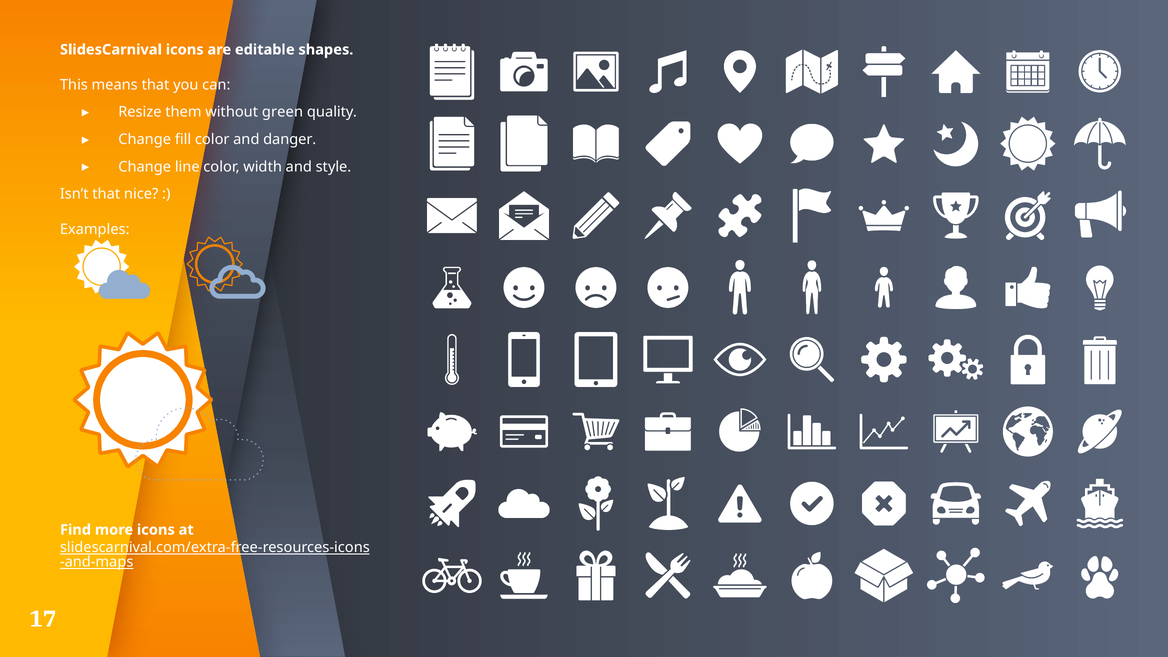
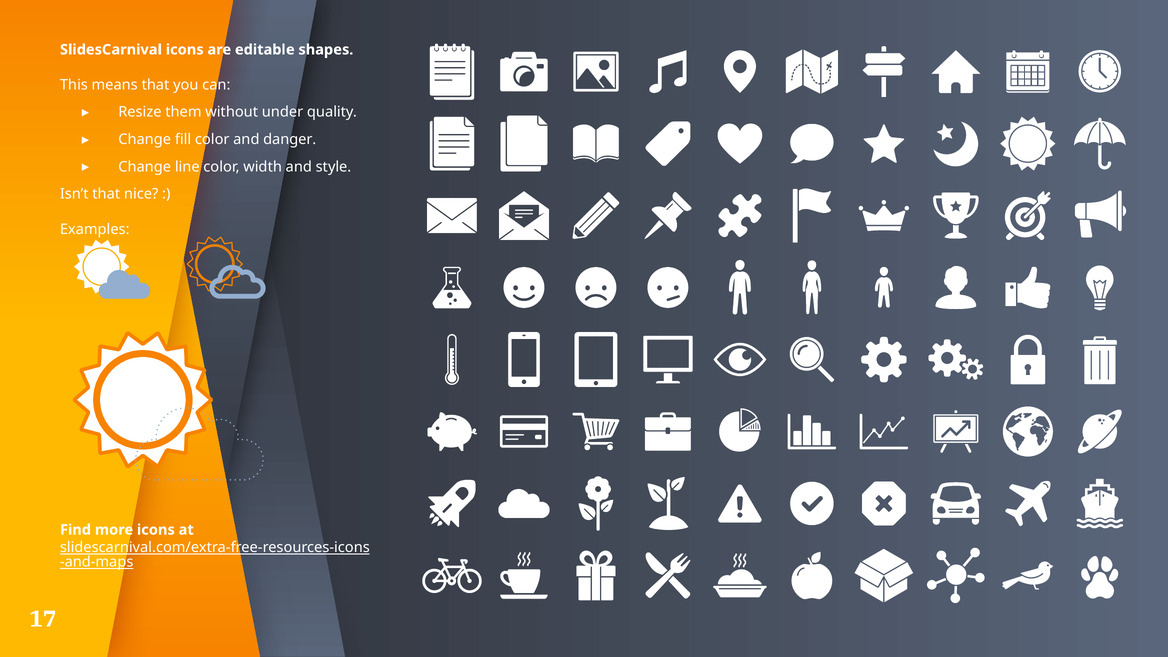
green: green -> under
